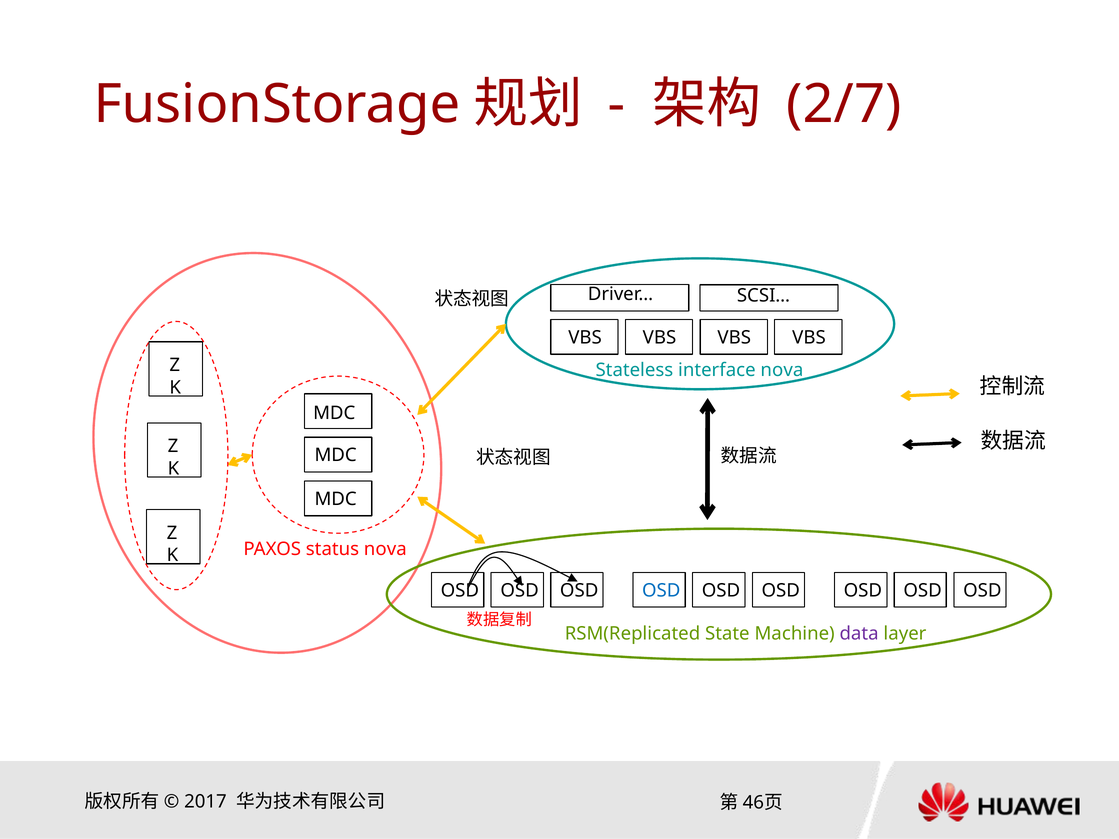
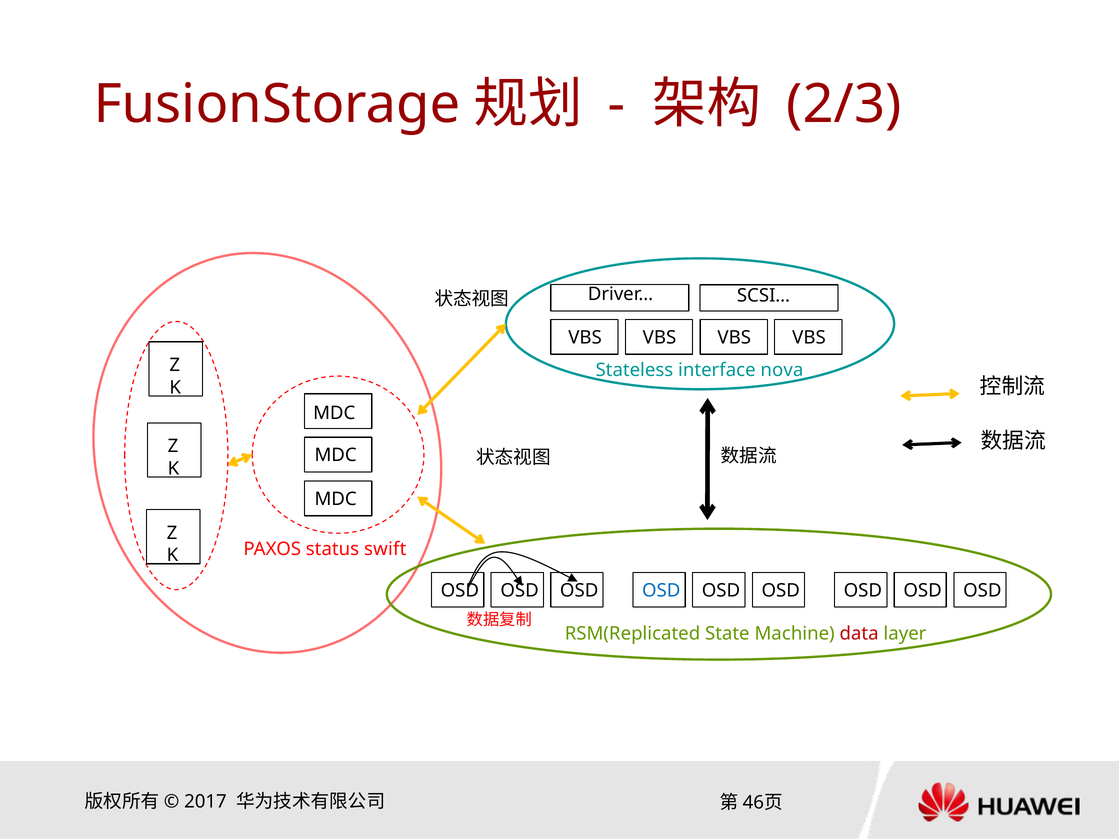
2/7: 2/7 -> 2/3
status nova: nova -> swift
data colour: purple -> red
